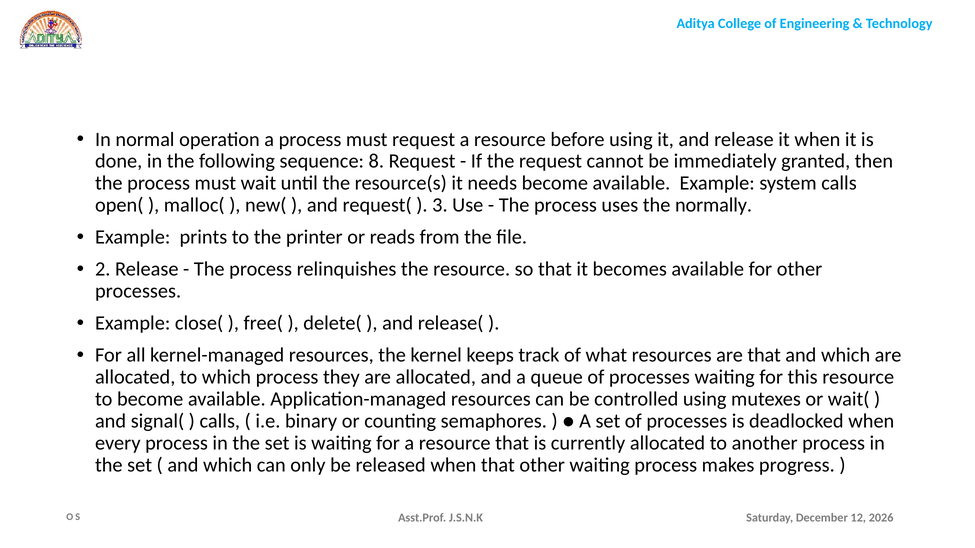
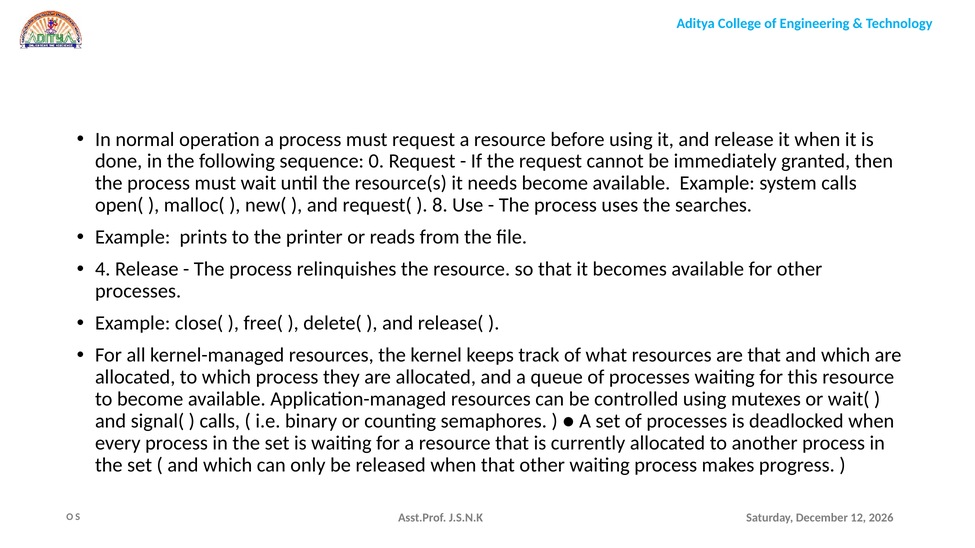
8: 8 -> 0
3: 3 -> 8
normally: normally -> searches
2: 2 -> 4
